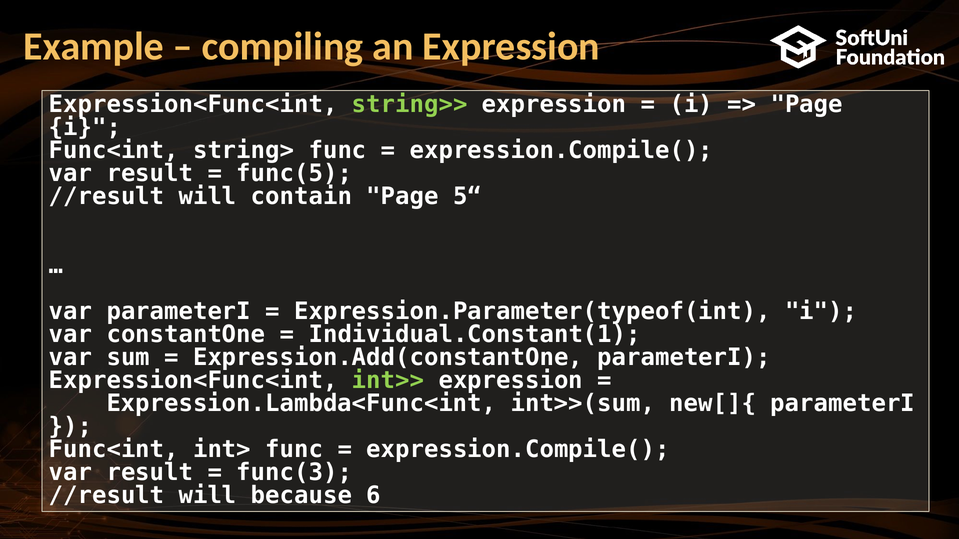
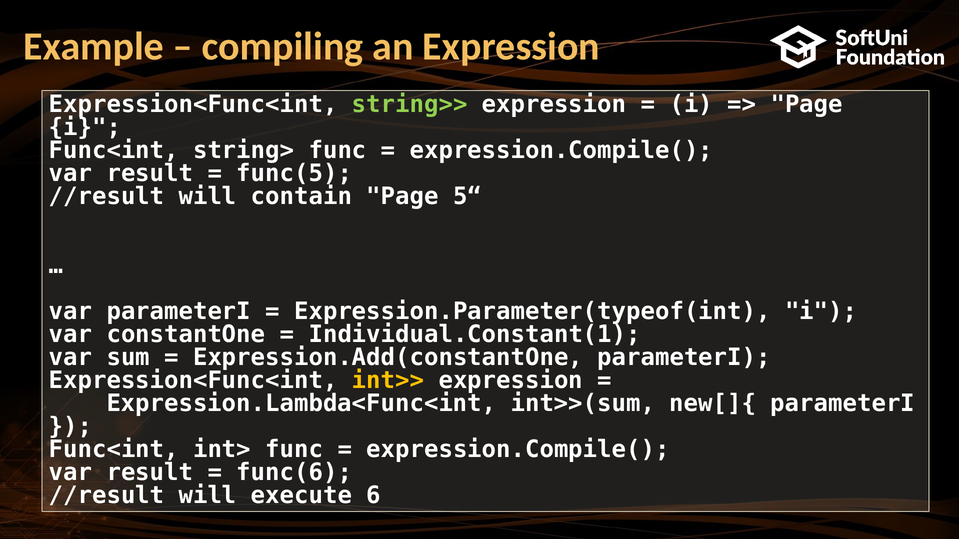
int>> colour: light green -> yellow
func(3: func(3 -> func(6
because: because -> execute
